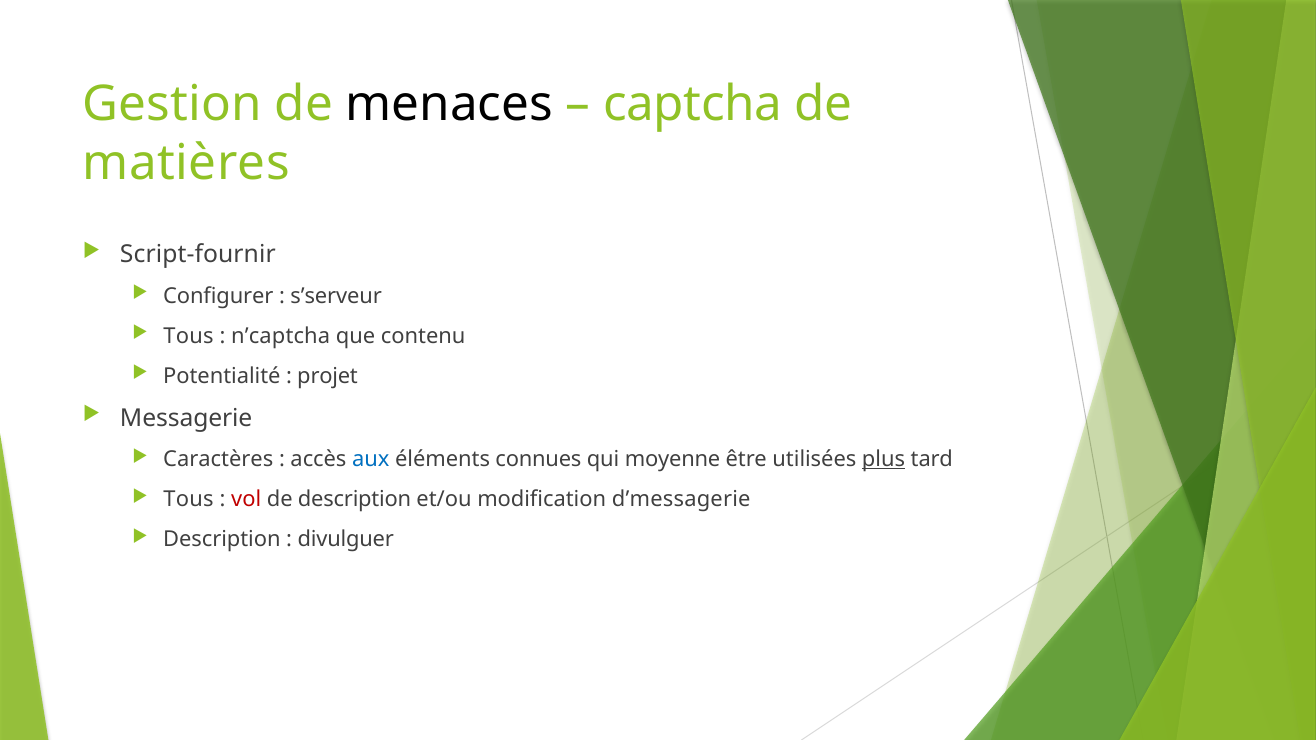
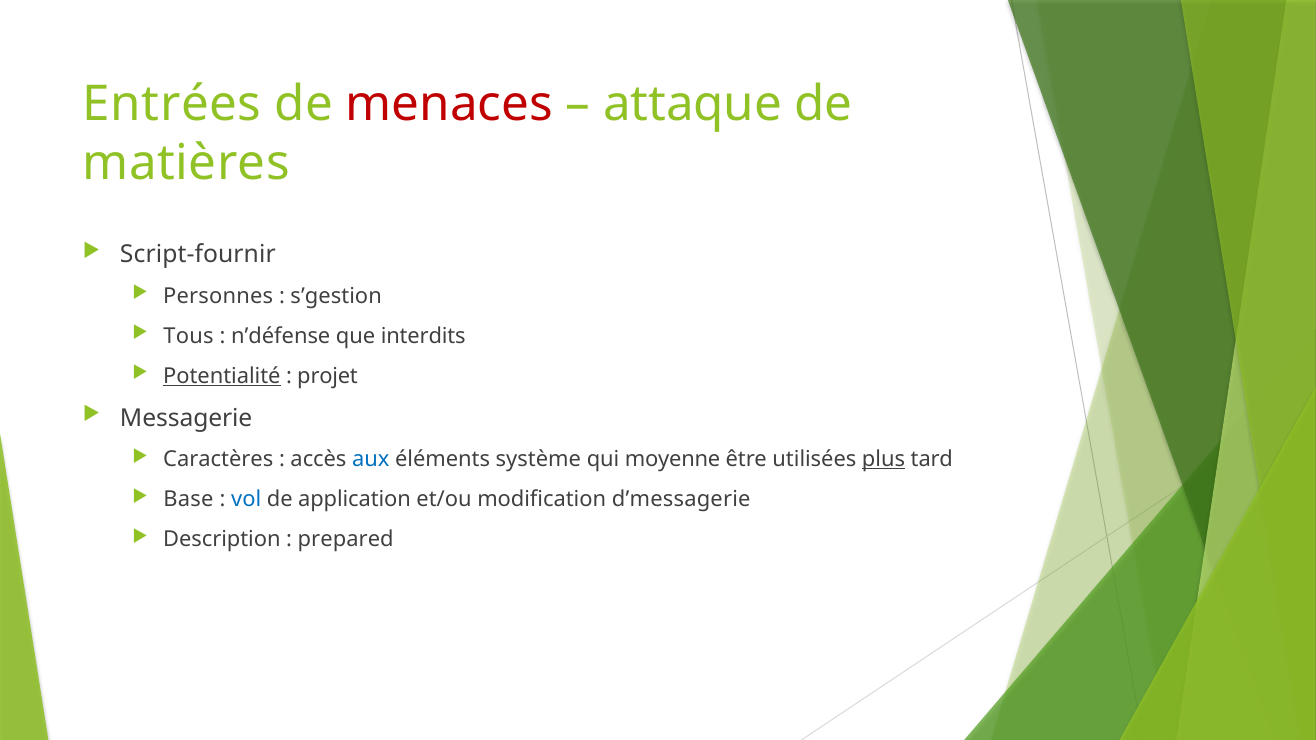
Gestion: Gestion -> Entrées
menaces colour: black -> red
captcha: captcha -> attaque
Configurer: Configurer -> Personnes
s’serveur: s’serveur -> s’gestion
n’captcha: n’captcha -> n’défense
contenu: contenu -> interdits
Potentialité underline: none -> present
connues: connues -> système
Tous at (188, 500): Tous -> Base
vol colour: red -> blue
de description: description -> application
divulguer: divulguer -> prepared
